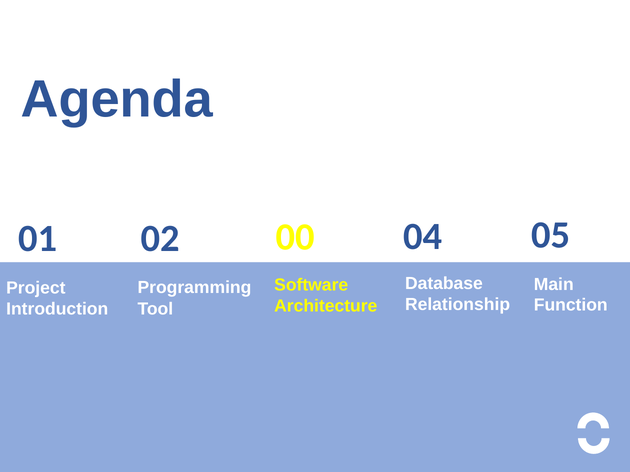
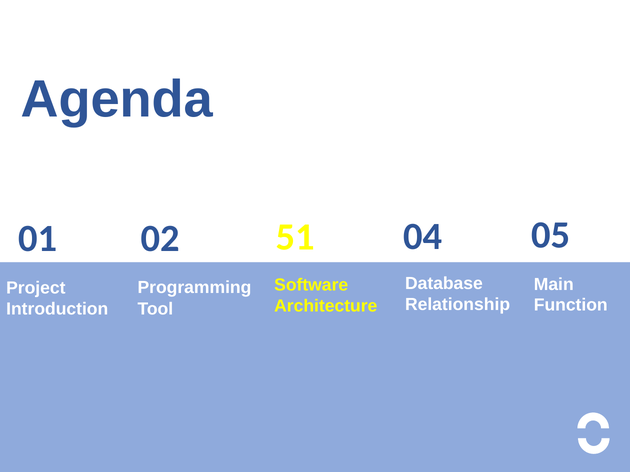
00: 00 -> 51
